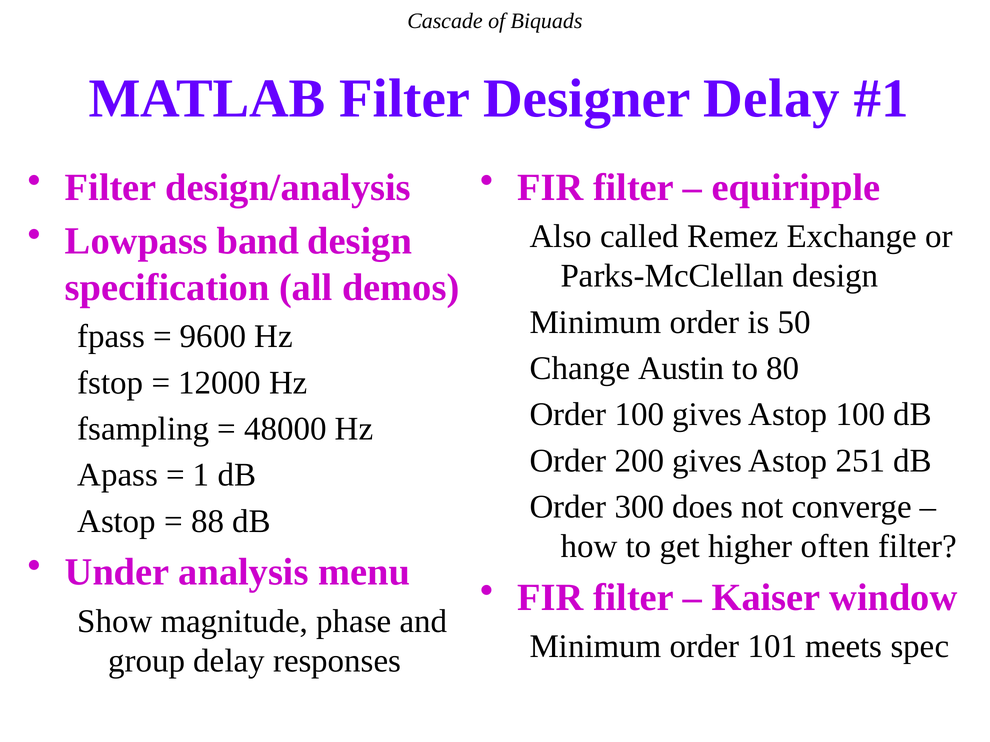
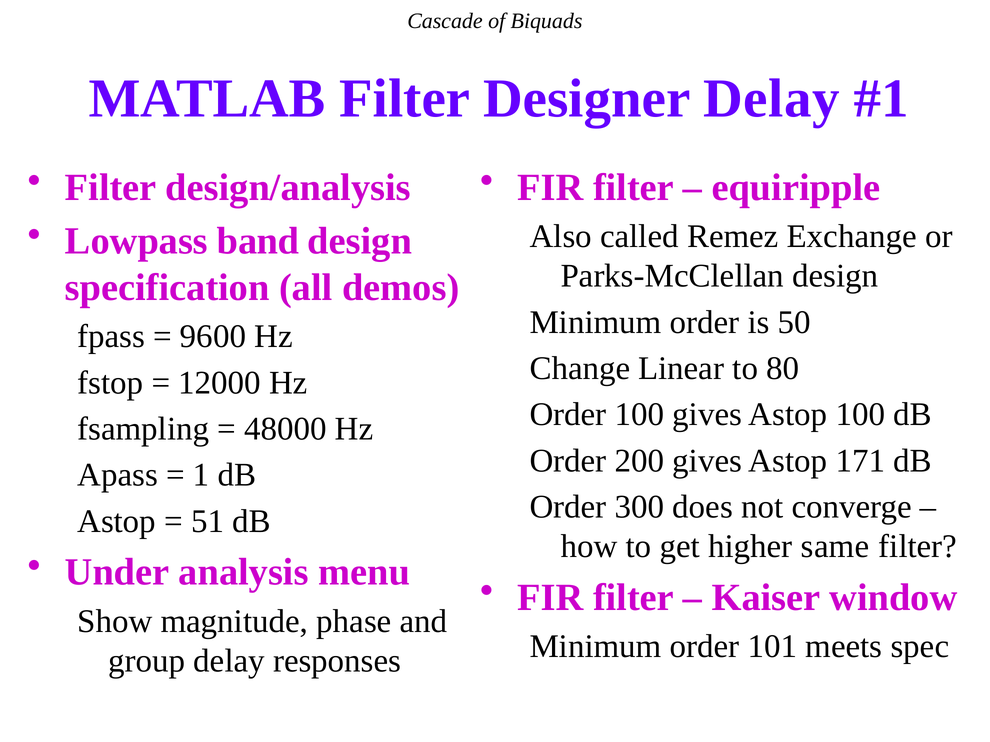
Austin: Austin -> Linear
251: 251 -> 171
88: 88 -> 51
often: often -> same
